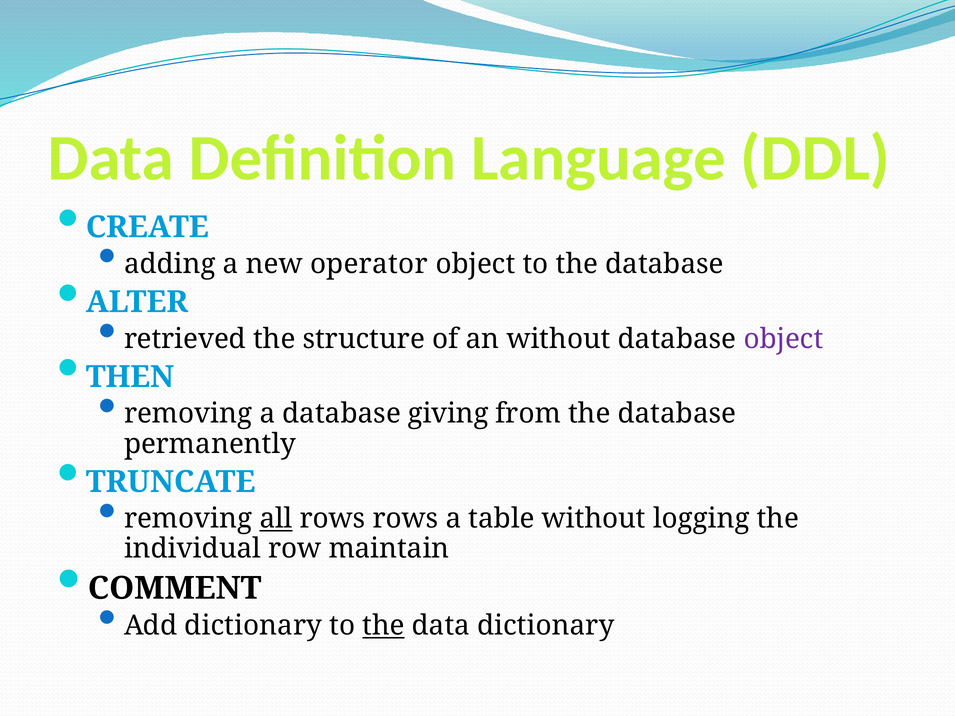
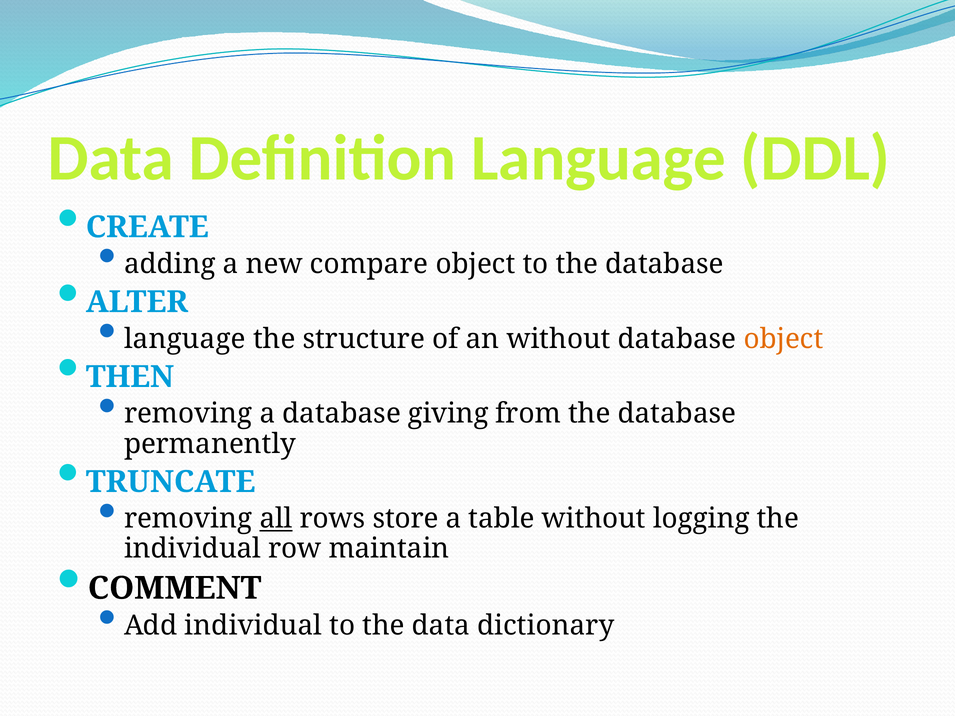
operator: operator -> compare
retrieved at (185, 339): retrieved -> language
object at (784, 339) colour: purple -> orange
rows rows: rows -> store
Add dictionary: dictionary -> individual
the at (383, 626) underline: present -> none
